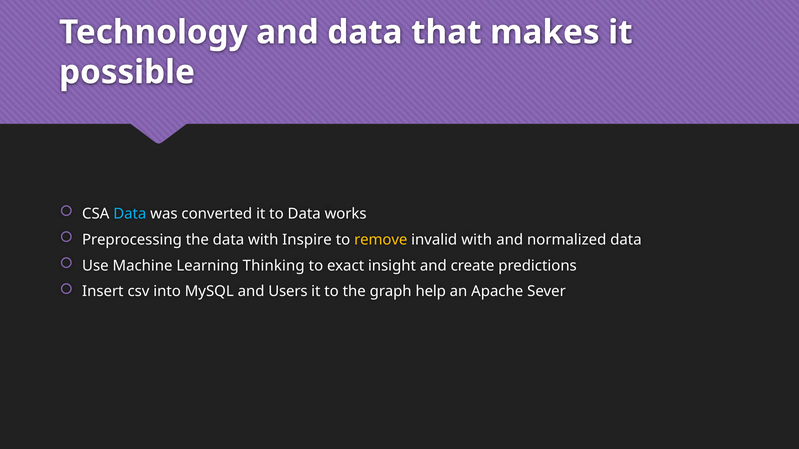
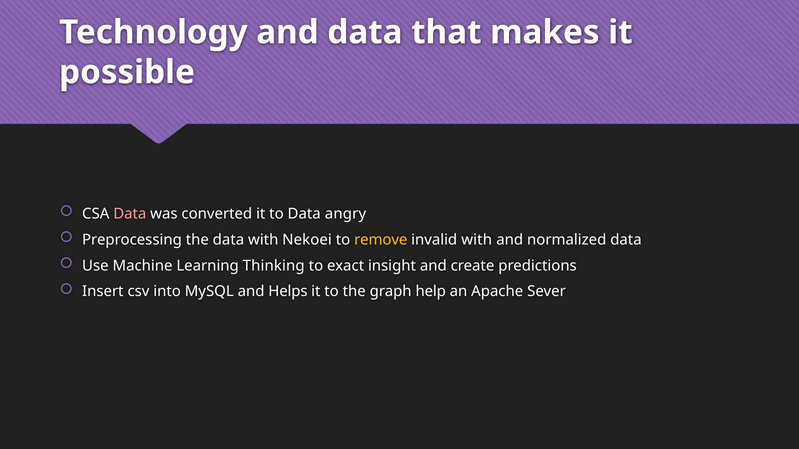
Data at (130, 214) colour: light blue -> pink
works: works -> angry
Inspire: Inspire -> Nekoei
Users: Users -> Helps
